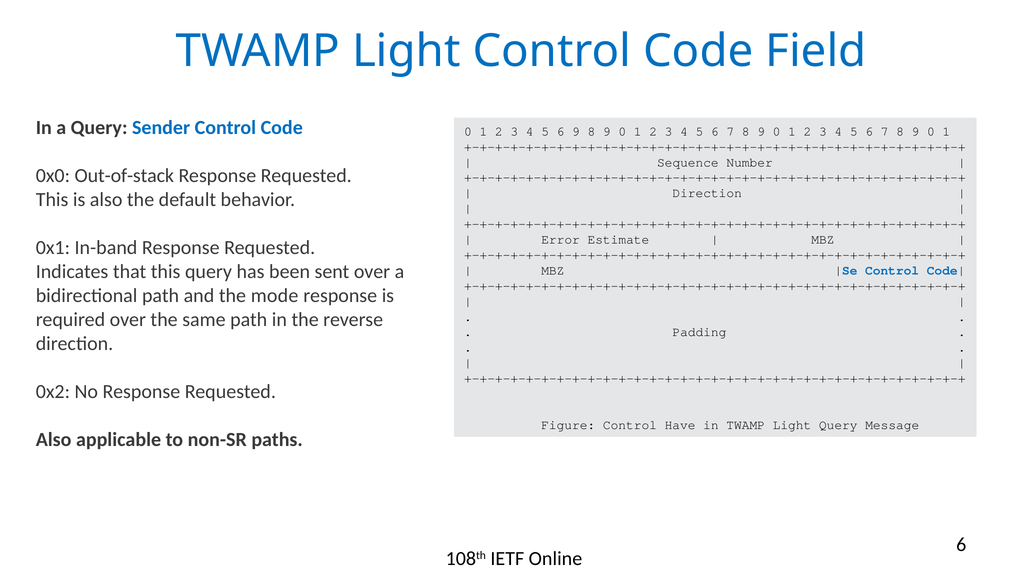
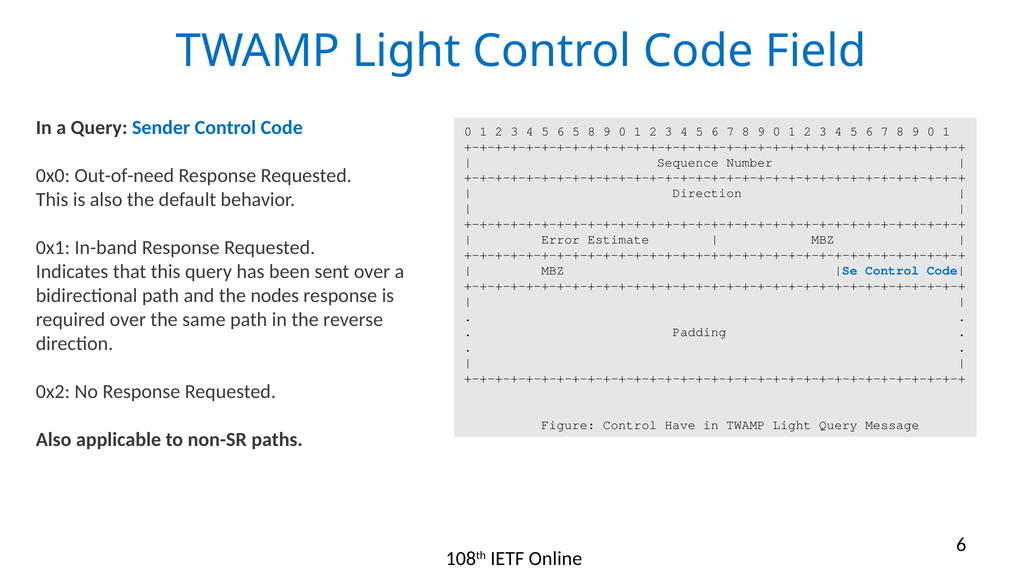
6 9: 9 -> 5
Out-of-stack: Out-of-stack -> Out-of-need
mode: mode -> nodes
